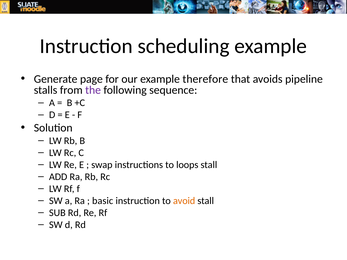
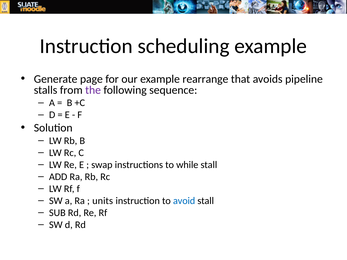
therefore: therefore -> rearrange
loops: loops -> while
basic: basic -> units
avoid colour: orange -> blue
